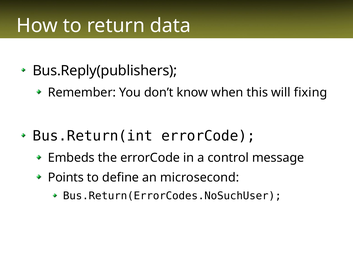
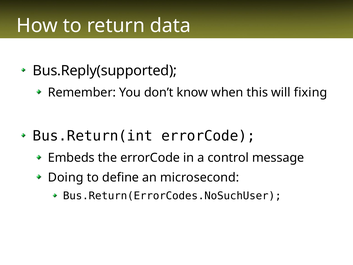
Bus.Reply(publishers: Bus.Reply(publishers -> Bus.Reply(supported
Points: Points -> Doing
